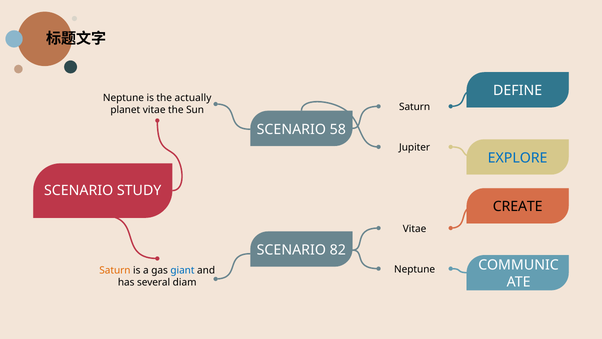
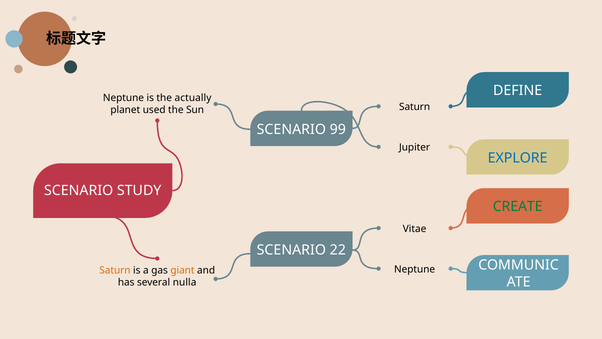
planet vitae: vitae -> used
58: 58 -> 99
CREATE colour: black -> green
82: 82 -> 22
giant colour: blue -> orange
diam: diam -> nulla
